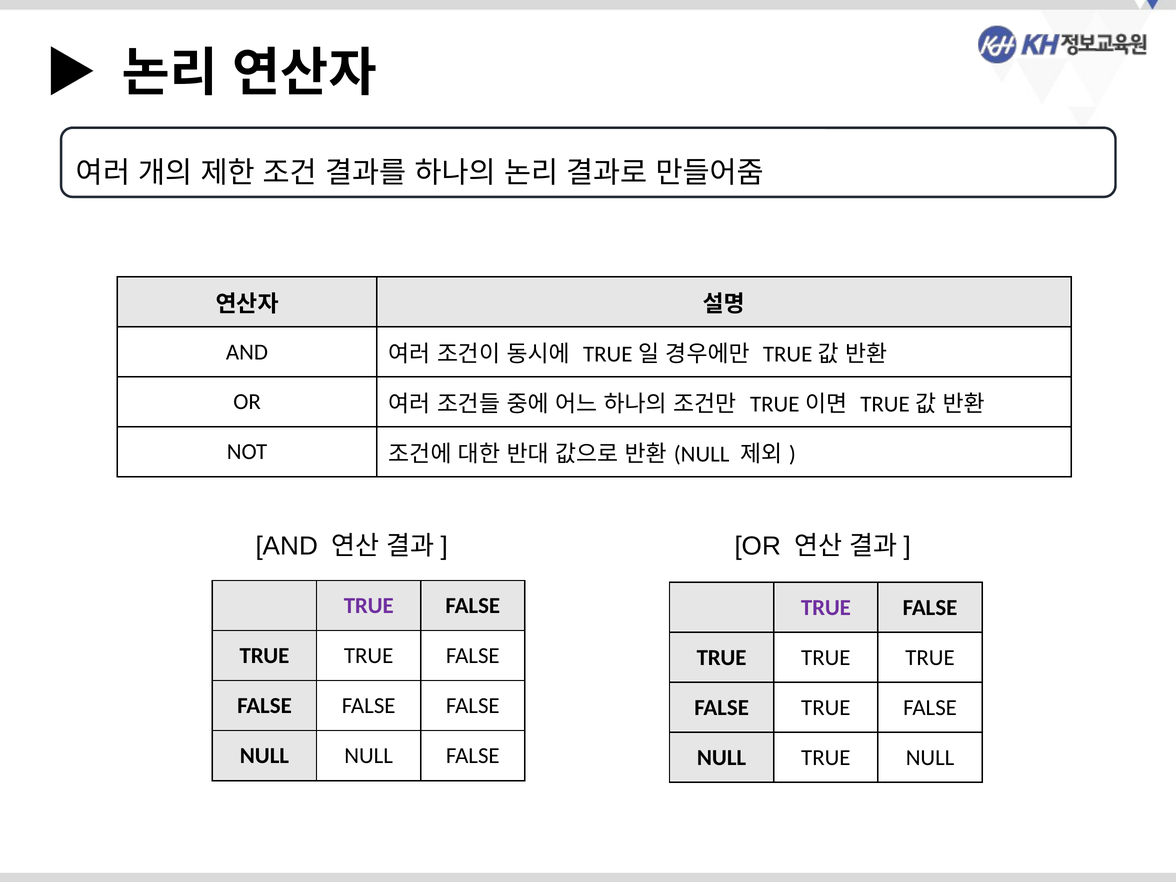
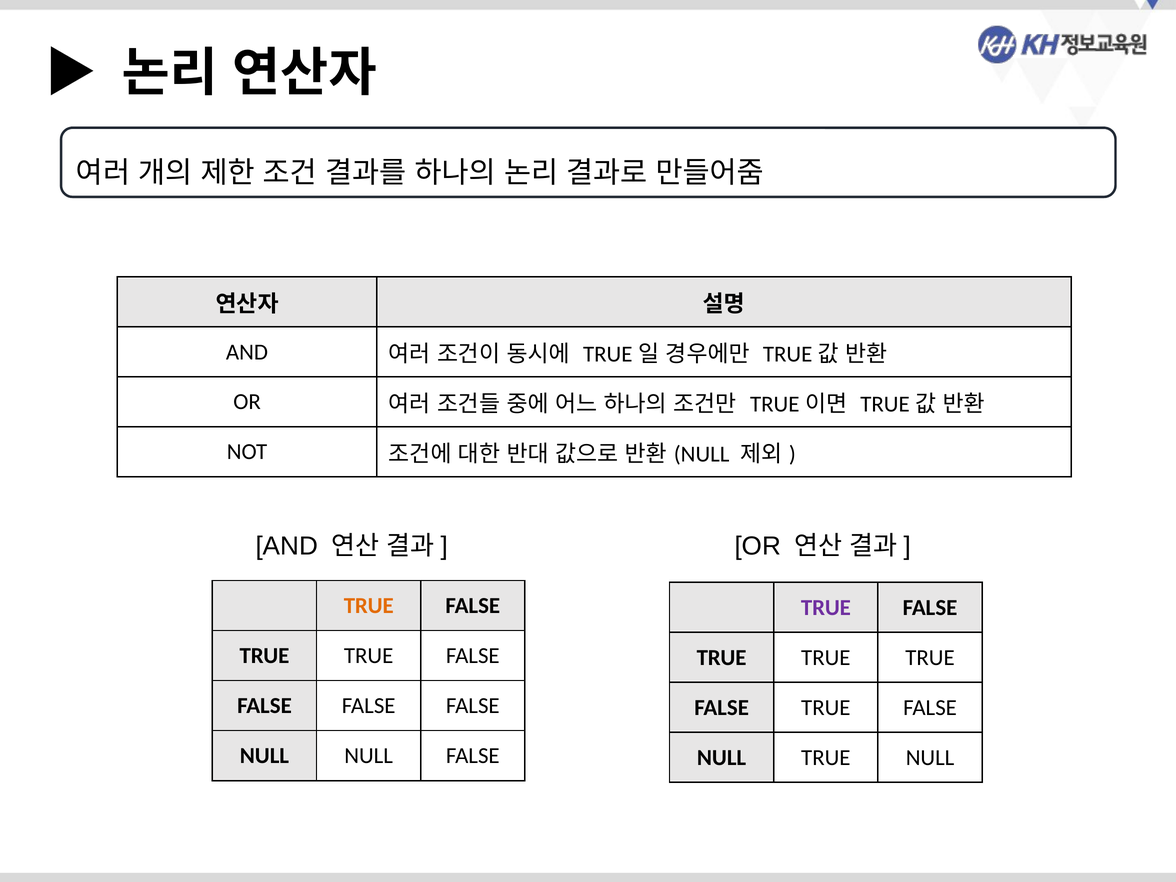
TRUE at (369, 606) colour: purple -> orange
